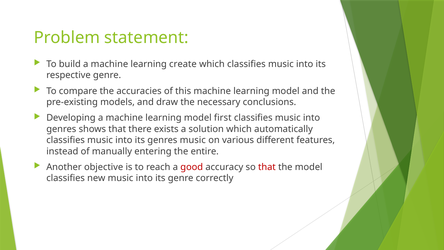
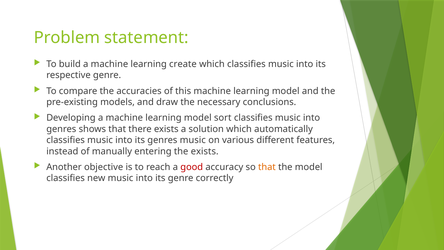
first: first -> sort
the entire: entire -> exists
that at (267, 167) colour: red -> orange
